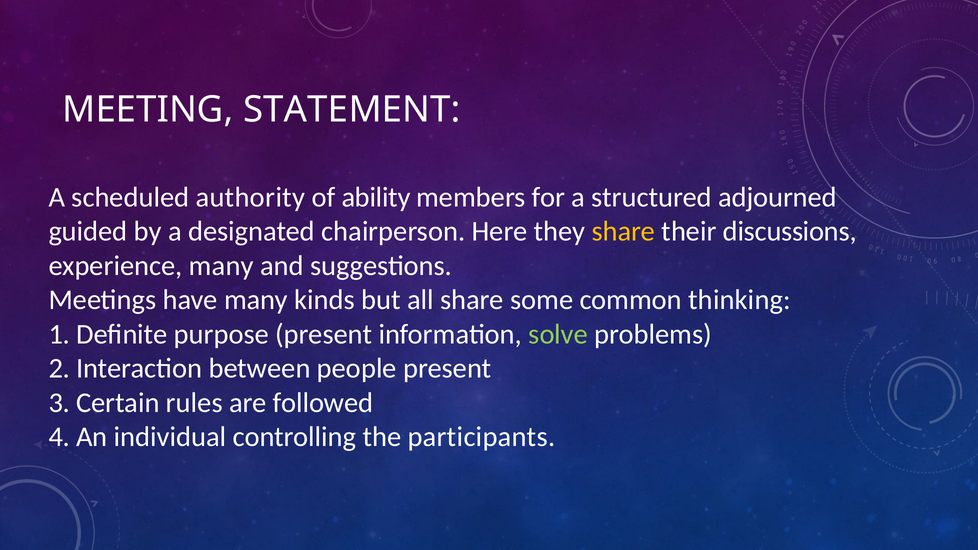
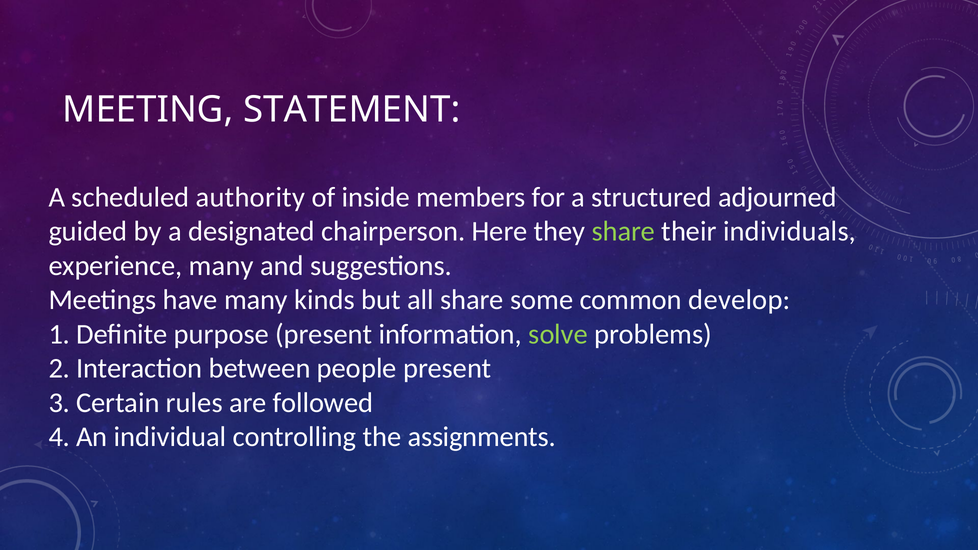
ability: ability -> inside
share at (623, 232) colour: yellow -> light green
discussions: discussions -> individuals
thinking: thinking -> develop
participants: participants -> assignments
